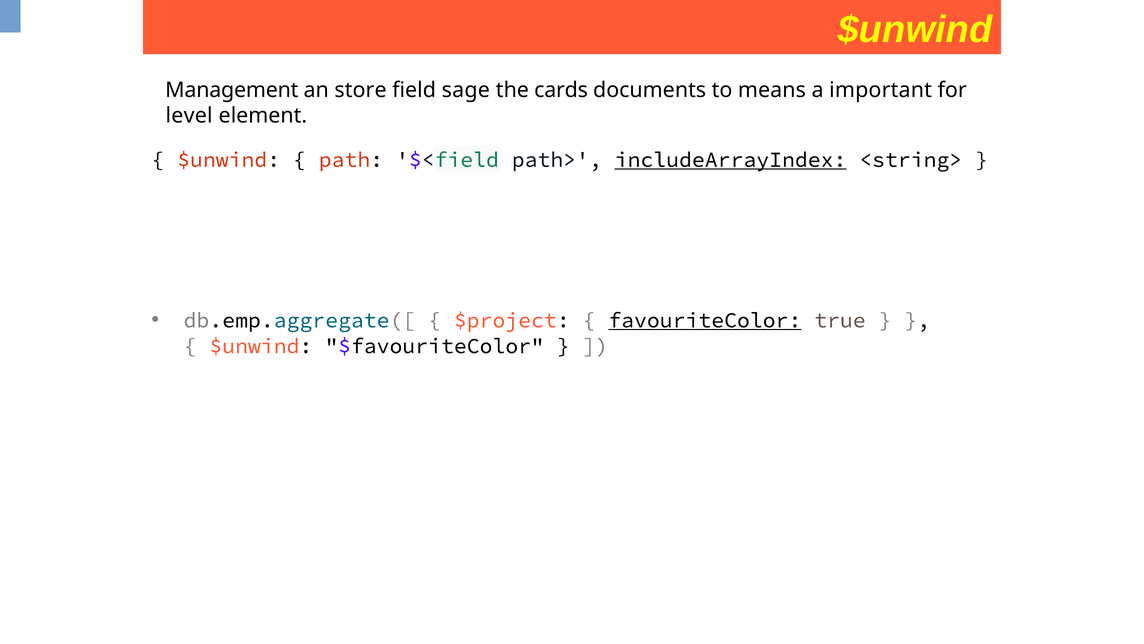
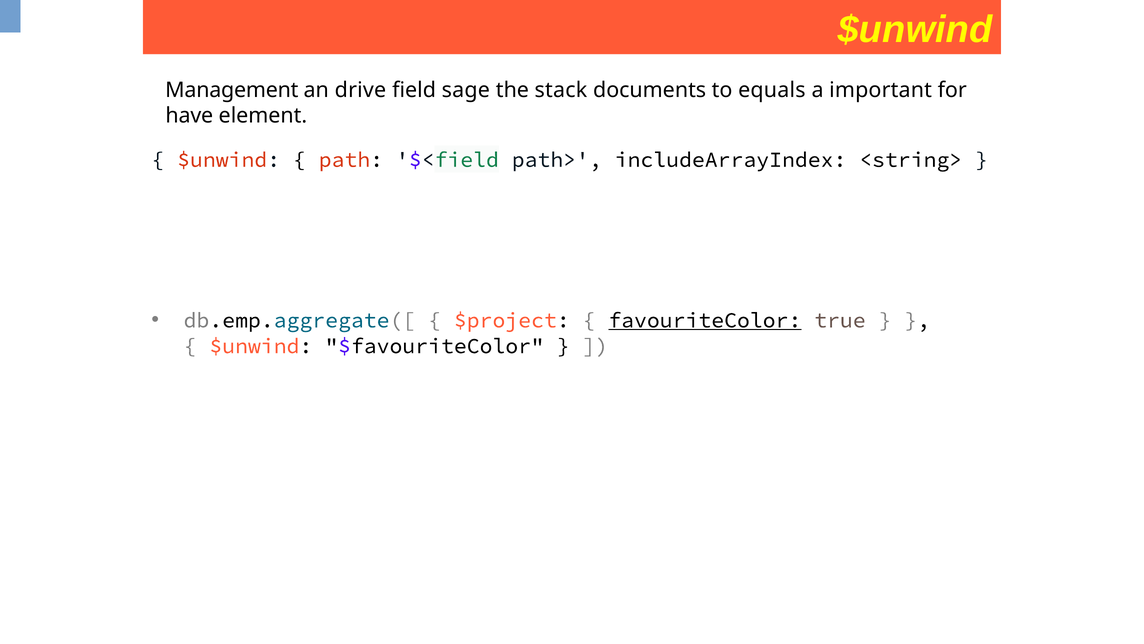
store: store -> drive
cards: cards -> stack
means: means -> equals
level: level -> have
includeArrayIndex underline: present -> none
